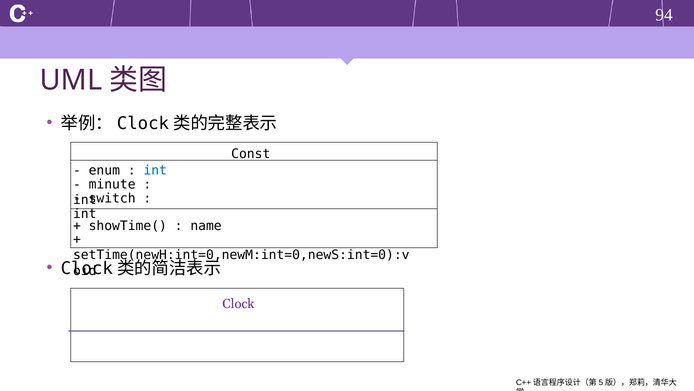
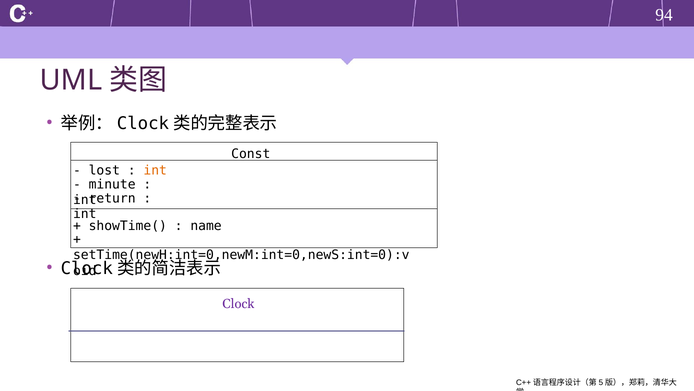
enum: enum -> lost
int at (155, 170) colour: blue -> orange
switch: switch -> return
